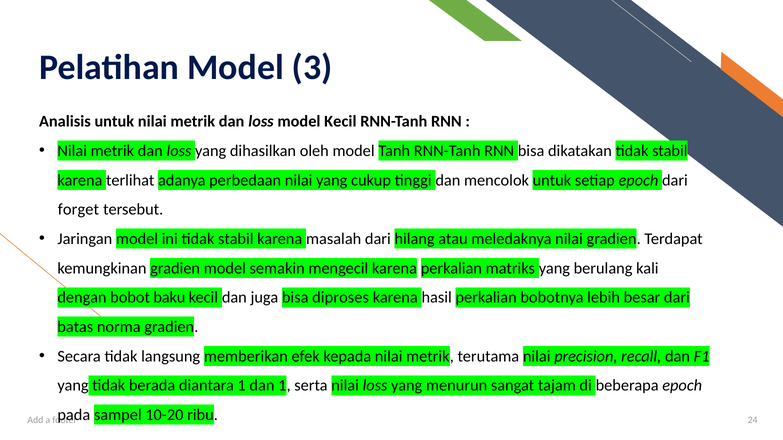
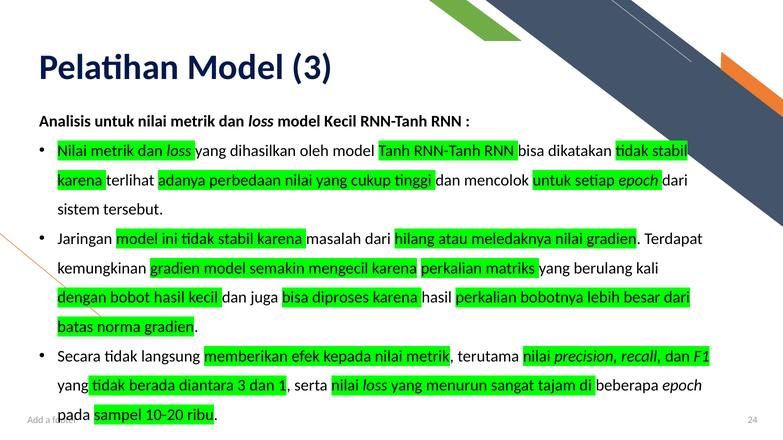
forget: forget -> sistem
bobot baku: baku -> hasil
diantara 1: 1 -> 3
